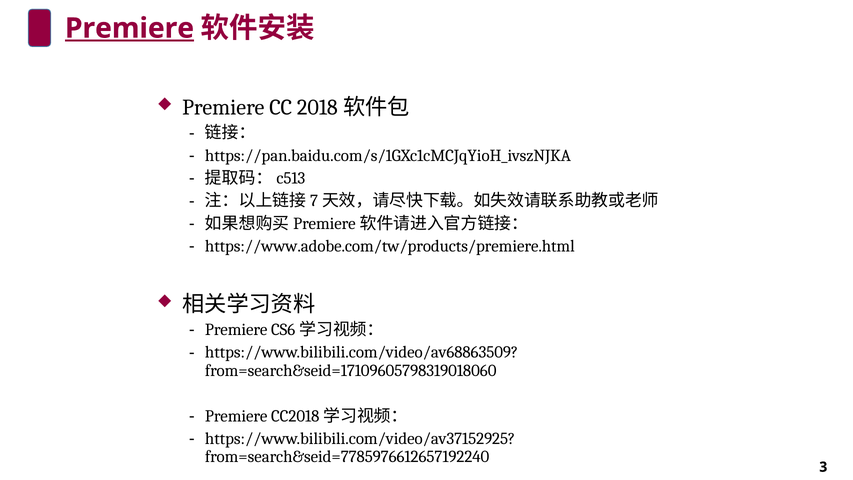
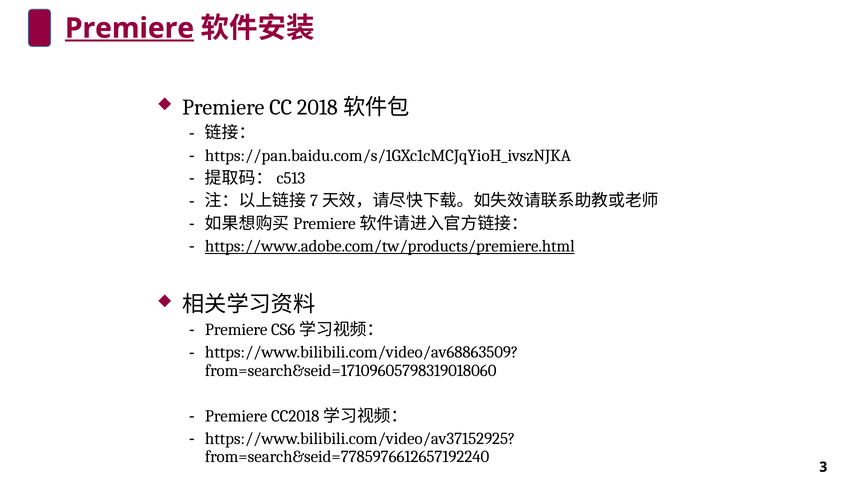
https://www.adobe.com/tw/products/premiere.html underline: none -> present
